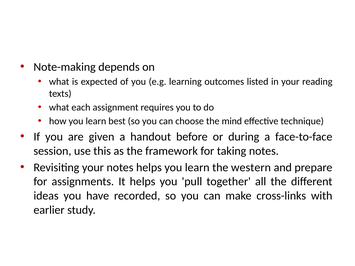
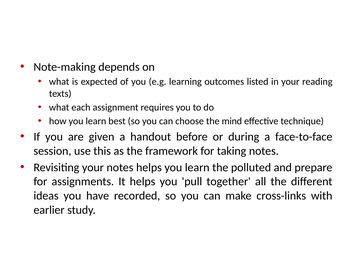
western: western -> polluted
